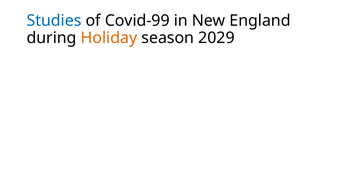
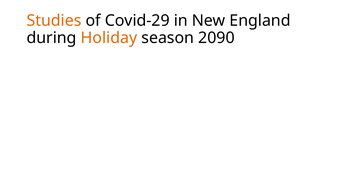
Studies colour: blue -> orange
Covid-99: Covid-99 -> Covid-29
2029: 2029 -> 2090
